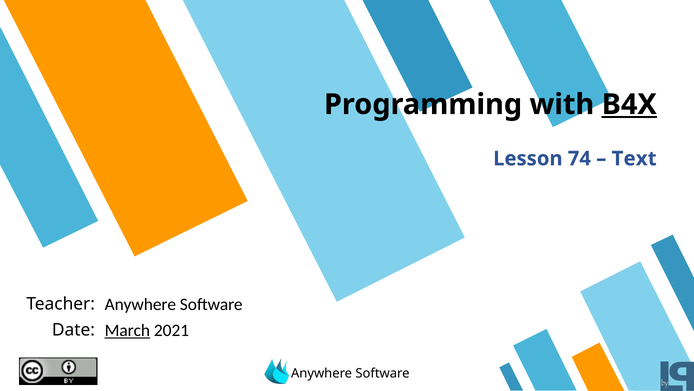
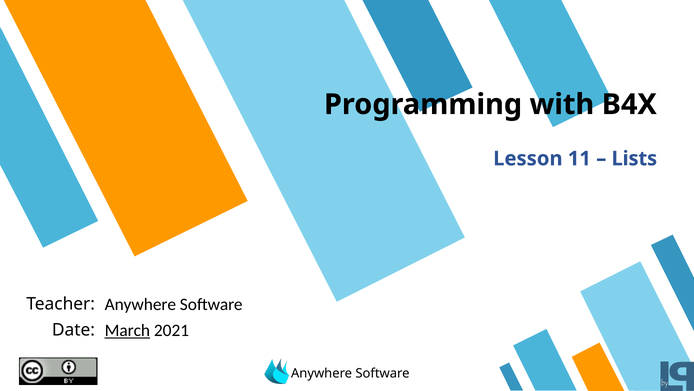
B4X underline: present -> none
74: 74 -> 11
Text: Text -> Lists
